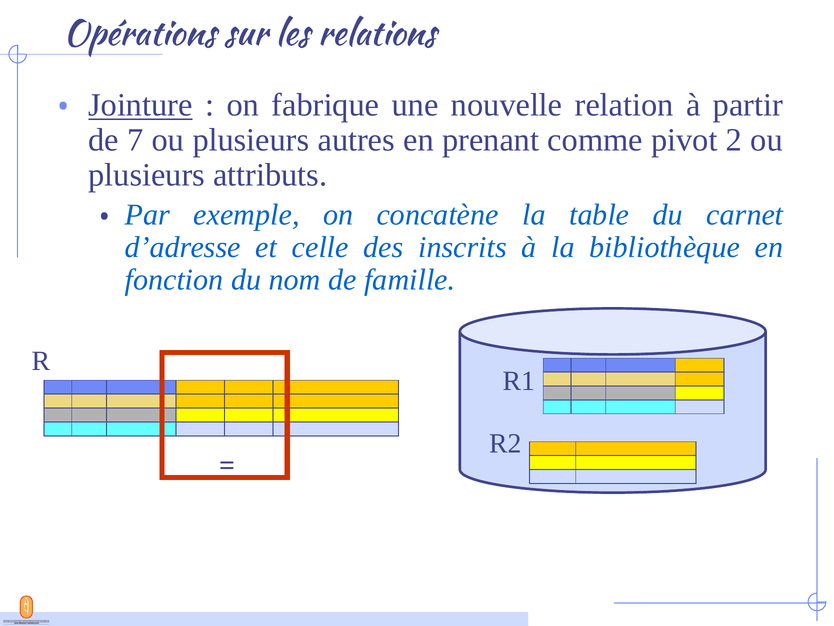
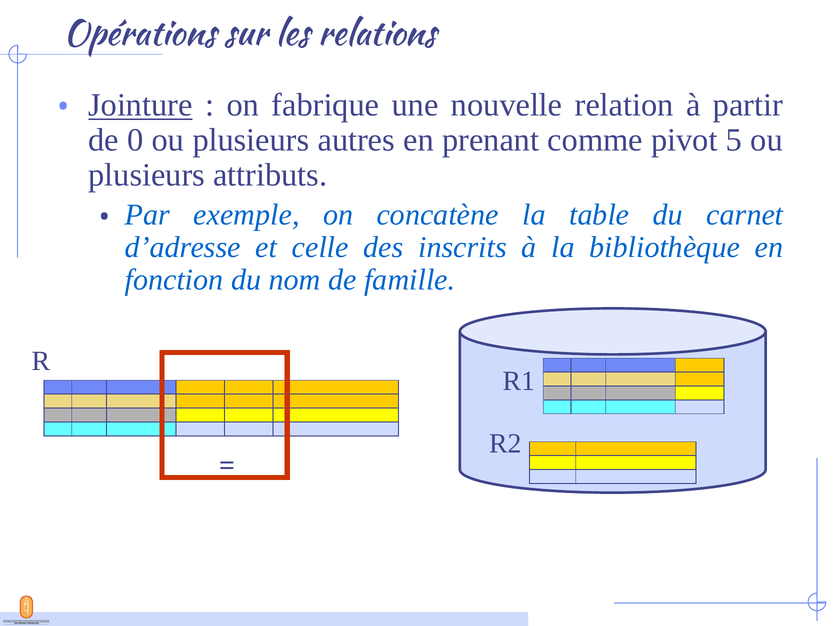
7: 7 -> 0
2: 2 -> 5
